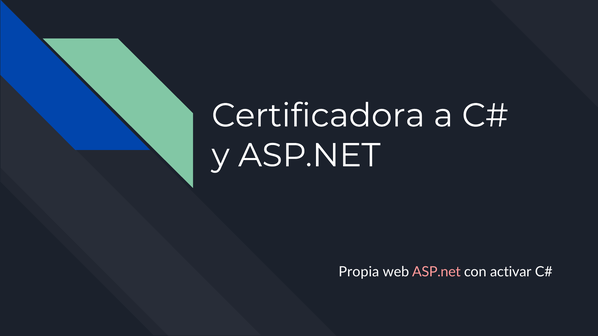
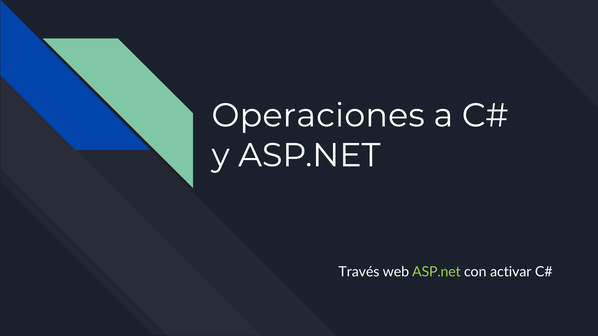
Certificadora: Certificadora -> Operaciones
Propia: Propia -> Través
ASP.net at (436, 272) colour: pink -> light green
